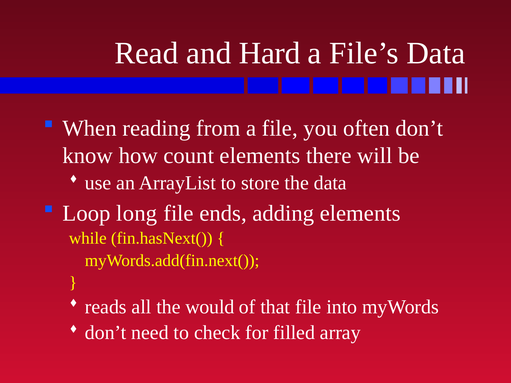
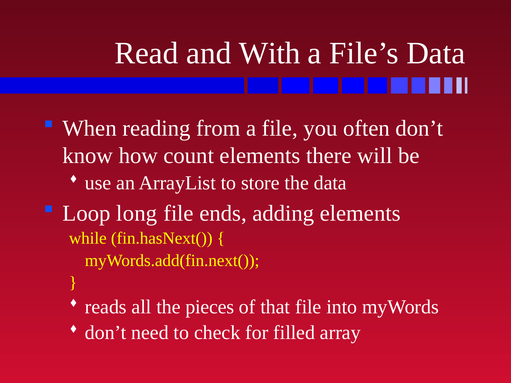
Hard: Hard -> With
would: would -> pieces
